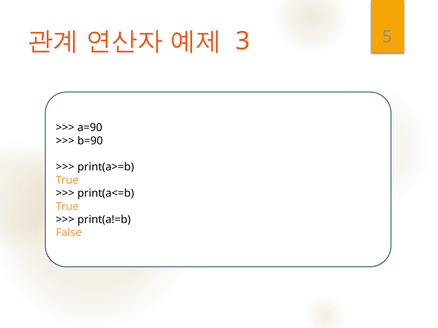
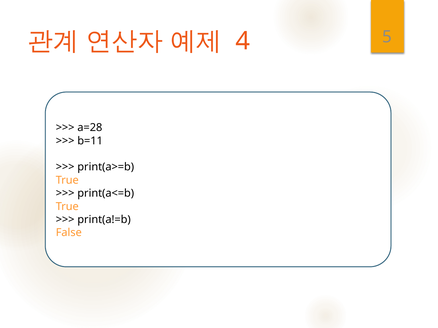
3: 3 -> 4
a=90: a=90 -> a=28
b=90: b=90 -> b=11
